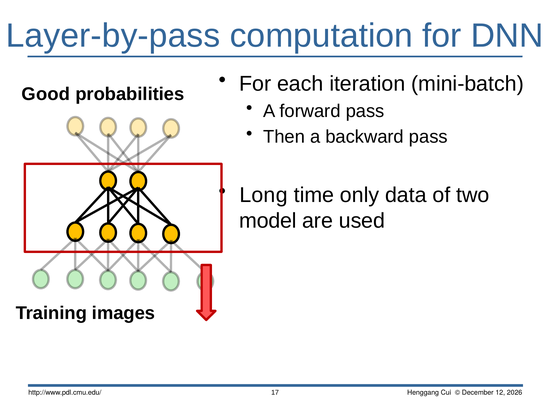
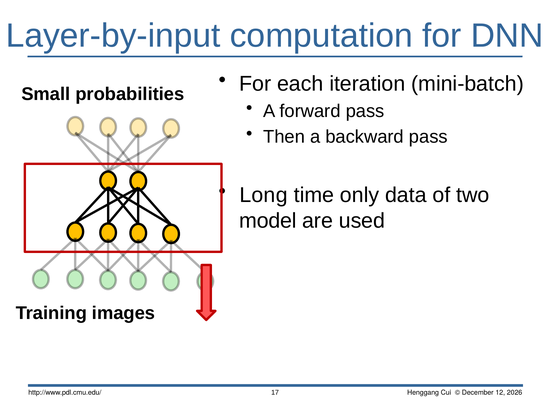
Layer-by-pass: Layer-by-pass -> Layer-by-input
Good: Good -> Small
